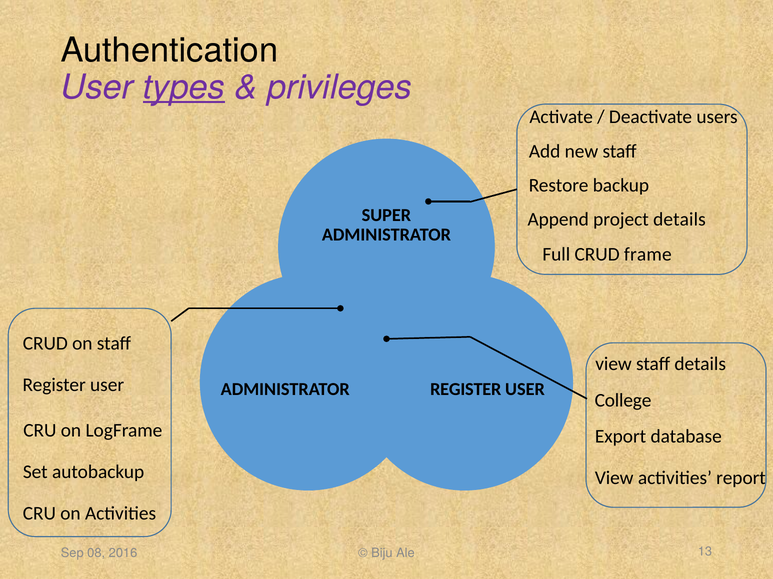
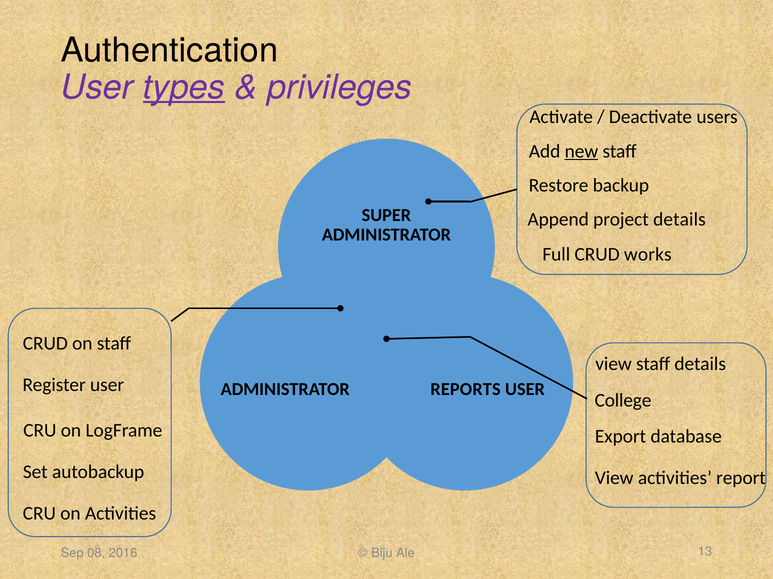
new underline: none -> present
frame: frame -> works
REGISTER at (466, 390): REGISTER -> REPORTS
